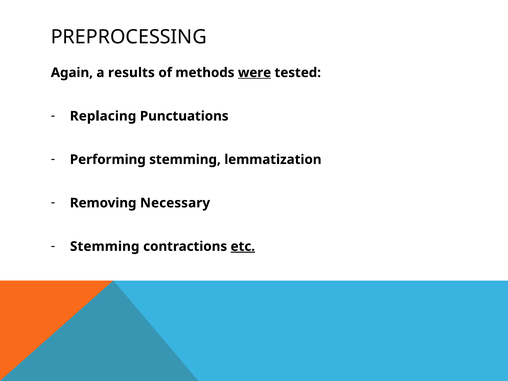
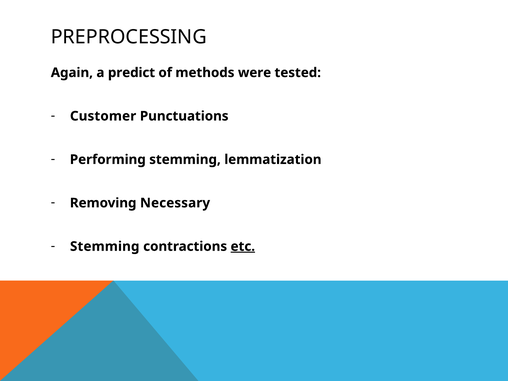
results: results -> predict
were underline: present -> none
Replacing: Replacing -> Customer
